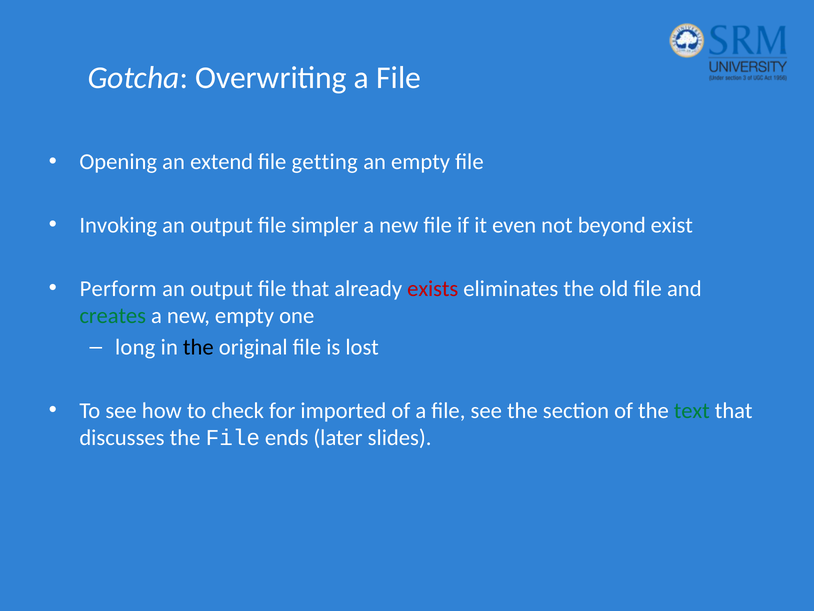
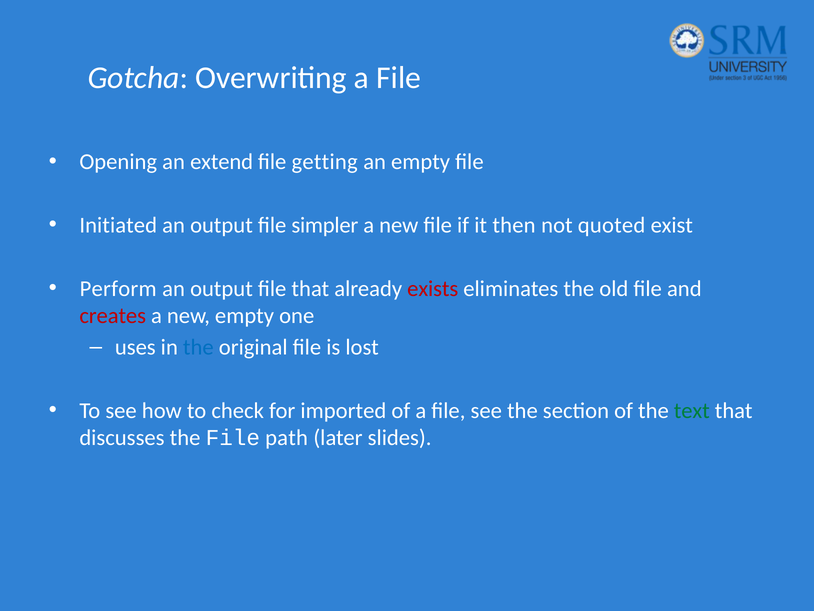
Invoking: Invoking -> Initiated
even: even -> then
beyond: beyond -> quoted
creates colour: green -> red
long: long -> uses
the at (198, 347) colour: black -> blue
ends: ends -> path
